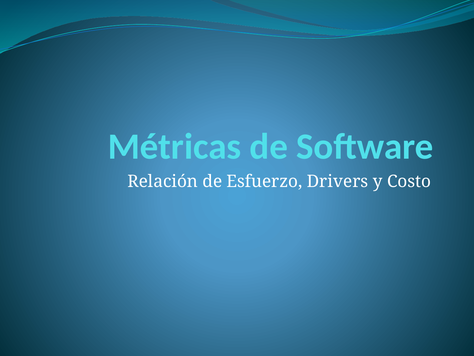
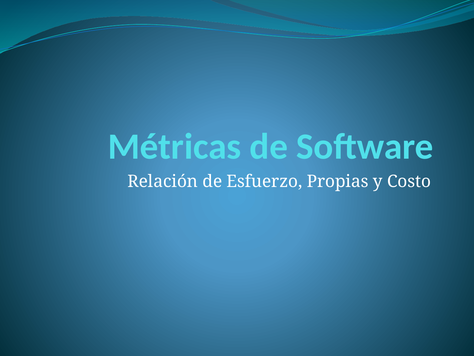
Drivers: Drivers -> Propias
